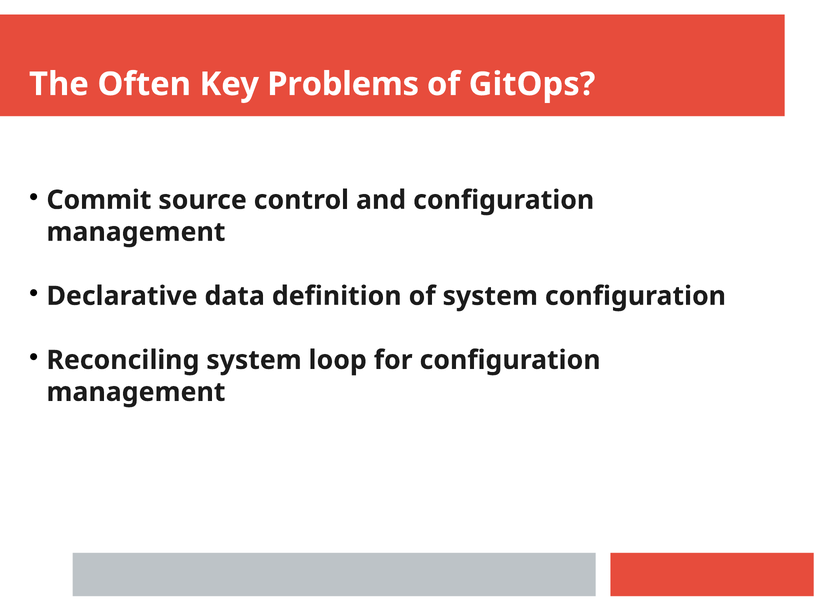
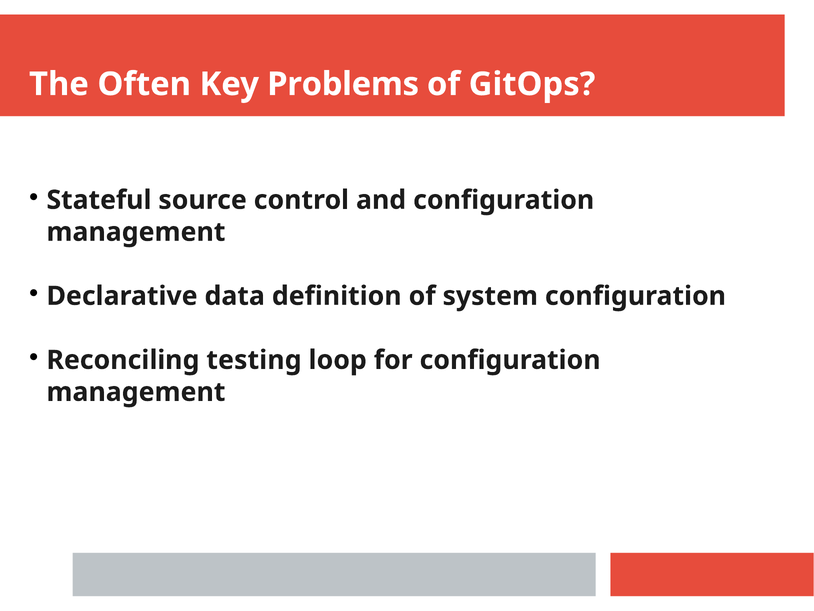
Commit: Commit -> Stateful
Reconciling system: system -> testing
